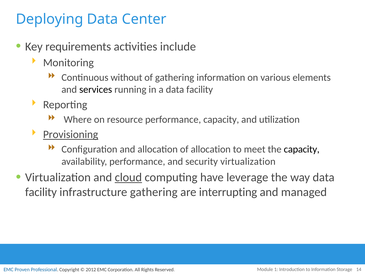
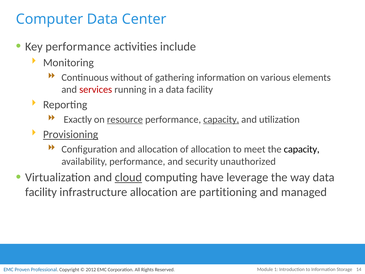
Deploying: Deploying -> Computer
Key requirements: requirements -> performance
services colour: black -> red
Where: Where -> Exactly
resource underline: none -> present
capacity at (221, 119) underline: none -> present
security virtualization: virtualization -> unauthorized
infrastructure gathering: gathering -> allocation
interrupting: interrupting -> partitioning
